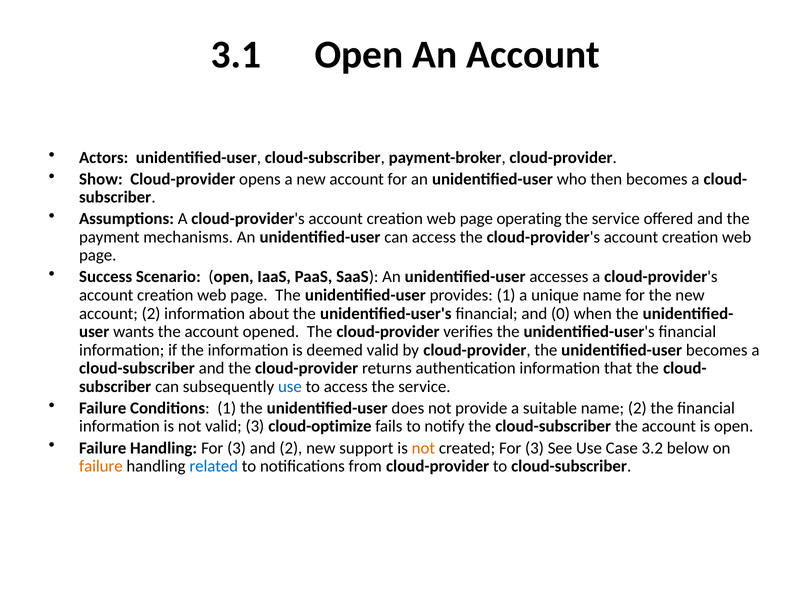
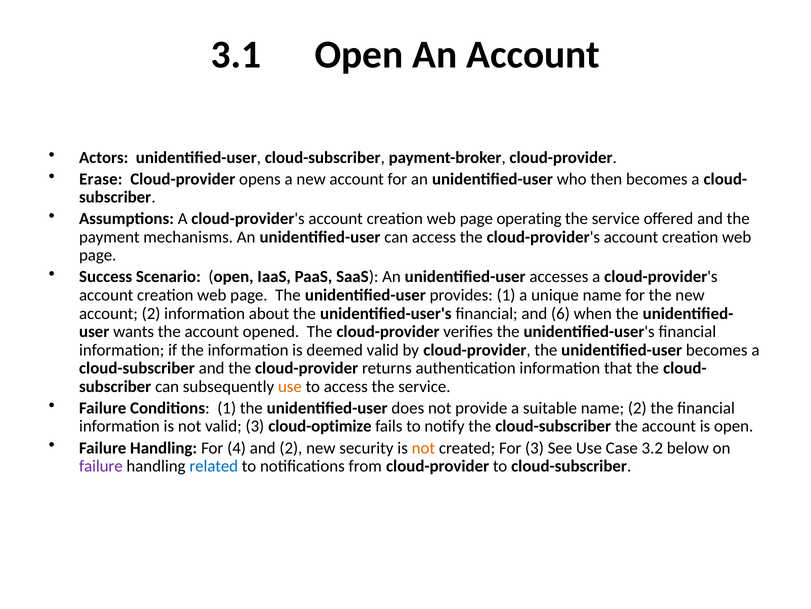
Show: Show -> Erase
0: 0 -> 6
use at (290, 386) colour: blue -> orange
Handling For 3: 3 -> 4
support: support -> security
failure at (101, 466) colour: orange -> purple
